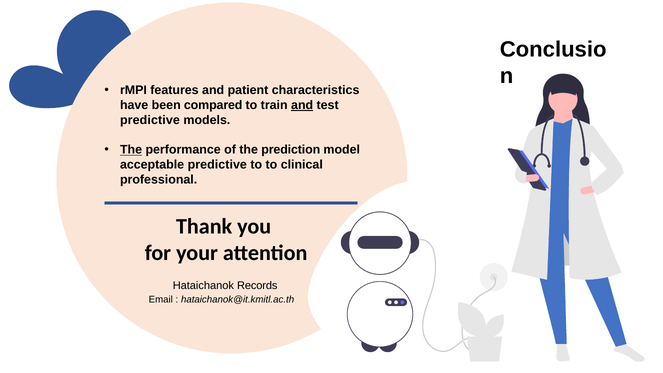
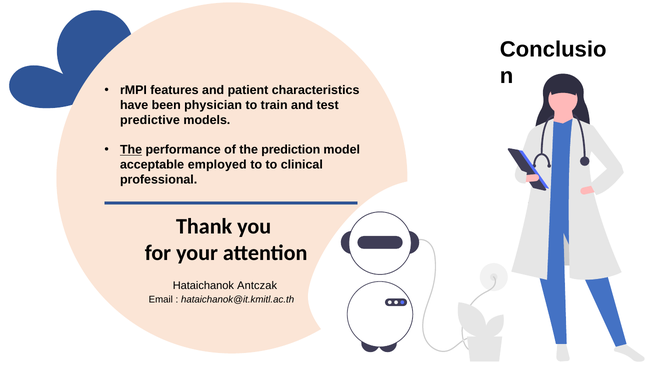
compared: compared -> physician
and at (302, 105) underline: present -> none
acceptable predictive: predictive -> employed
Records: Records -> Antczak
